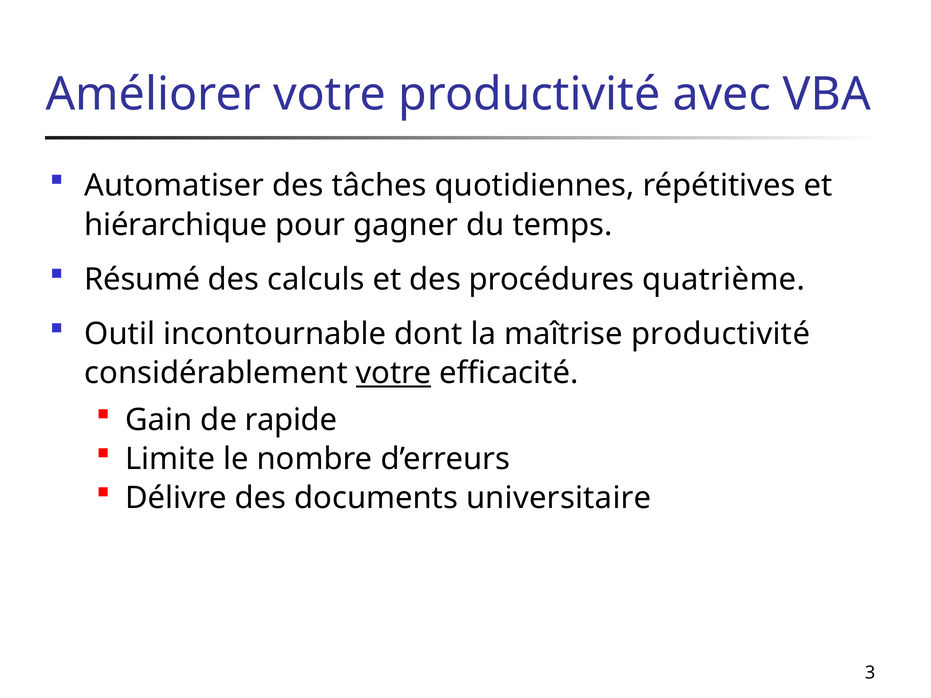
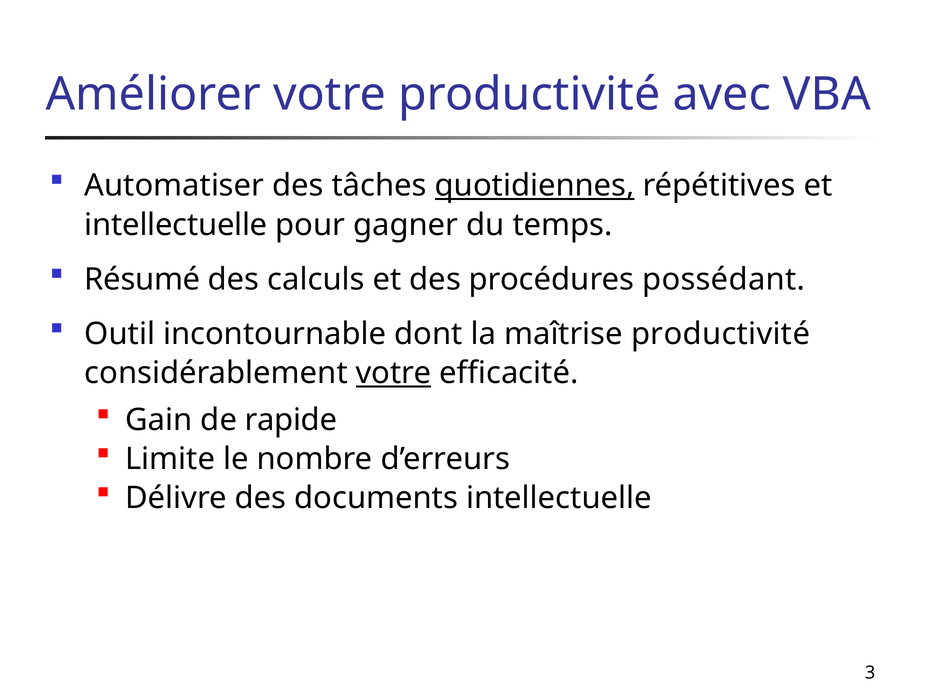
quotidiennes underline: none -> present
hiérarchique at (176, 225): hiérarchique -> intellectuelle
quatrième: quatrième -> possédant
documents universitaire: universitaire -> intellectuelle
